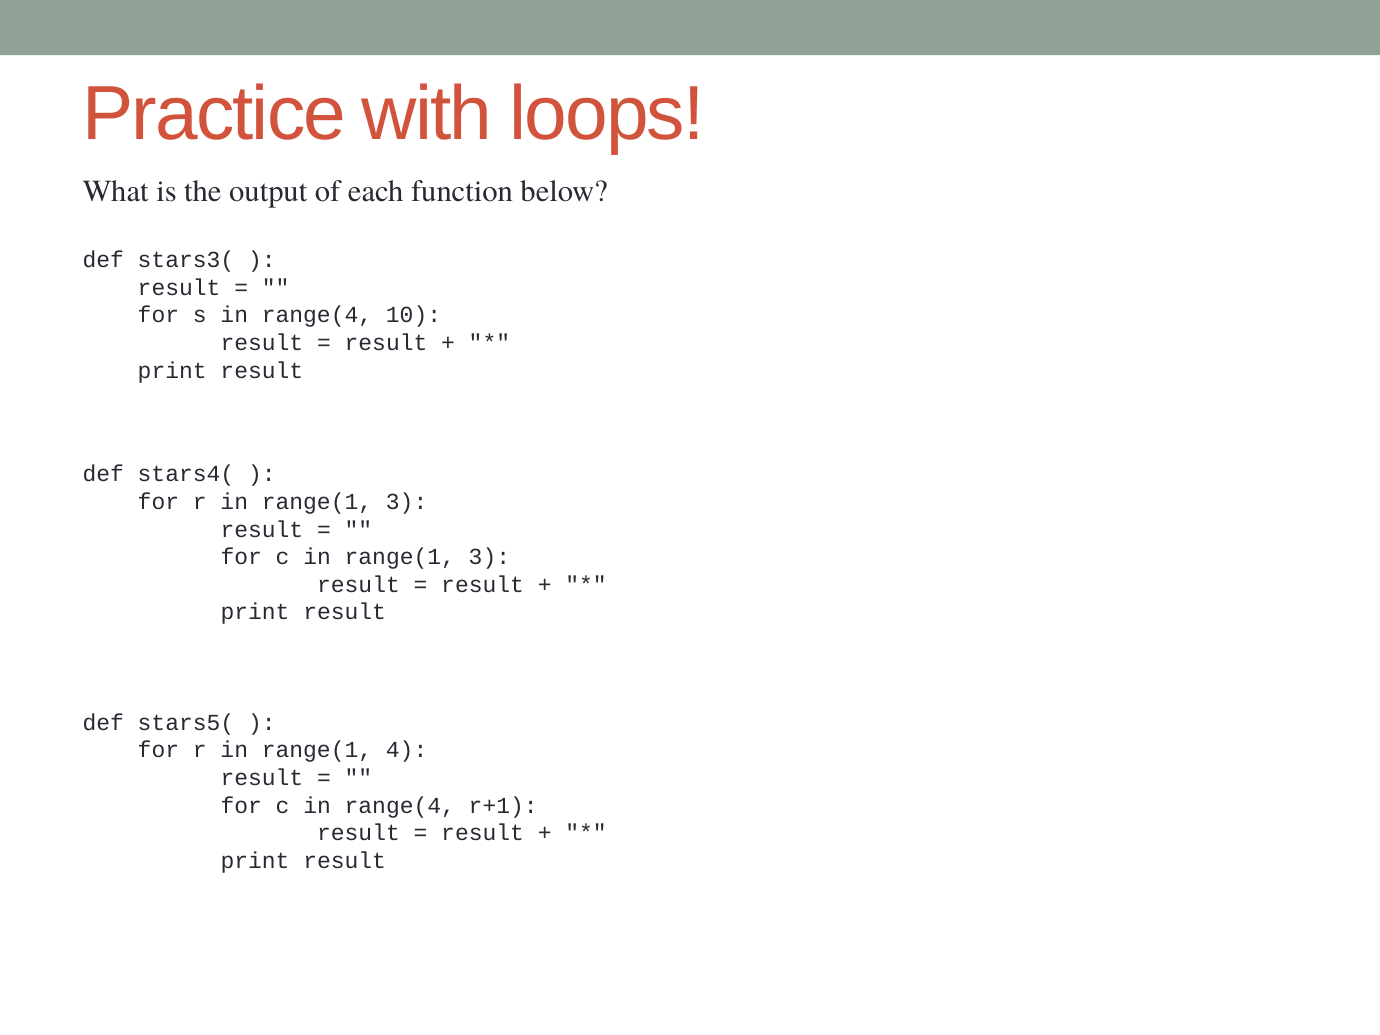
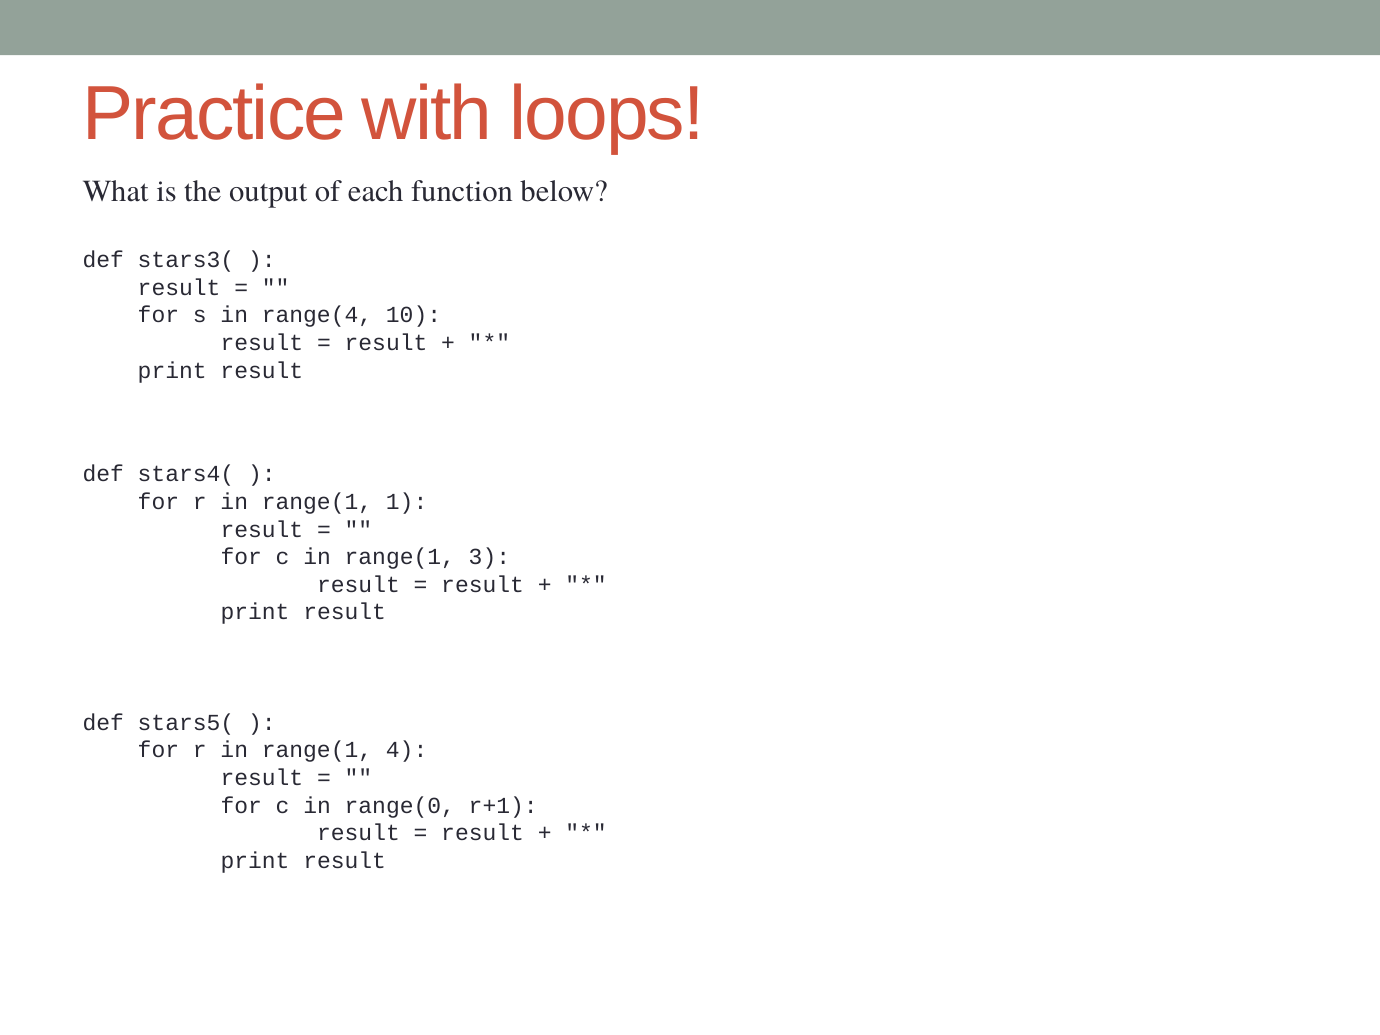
r in range(1 3: 3 -> 1
c in range(4: range(4 -> range(0
